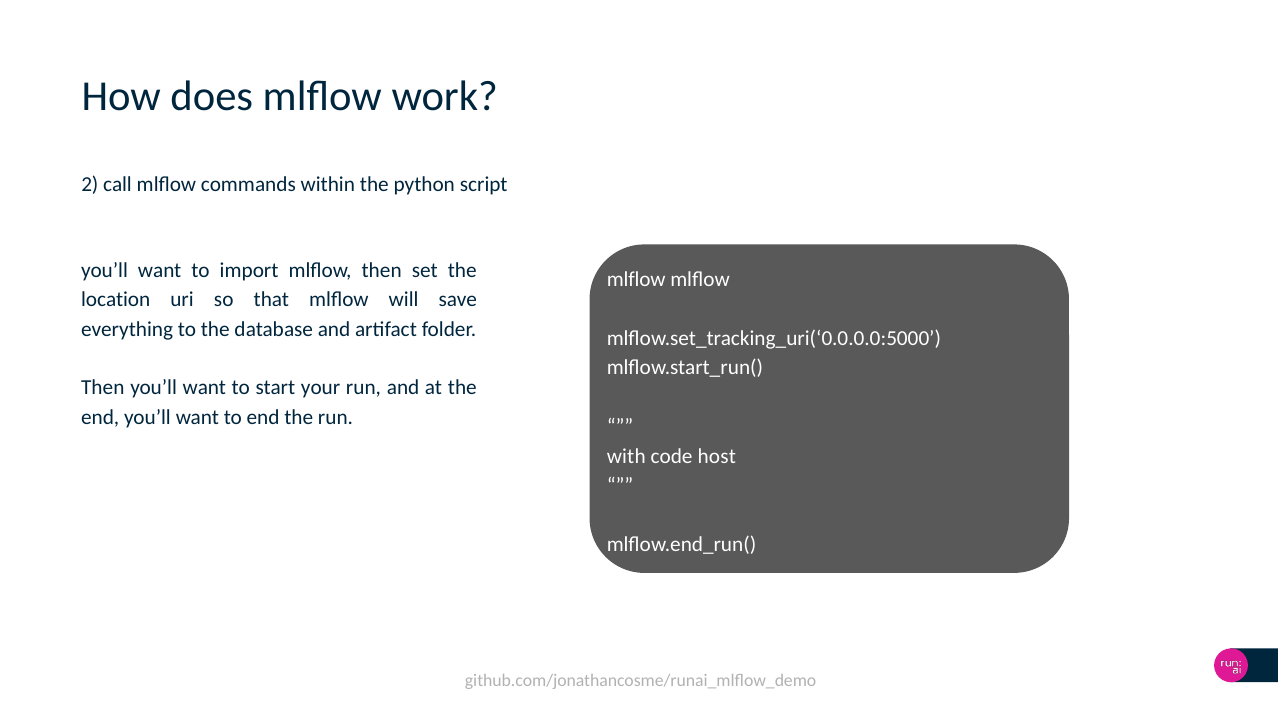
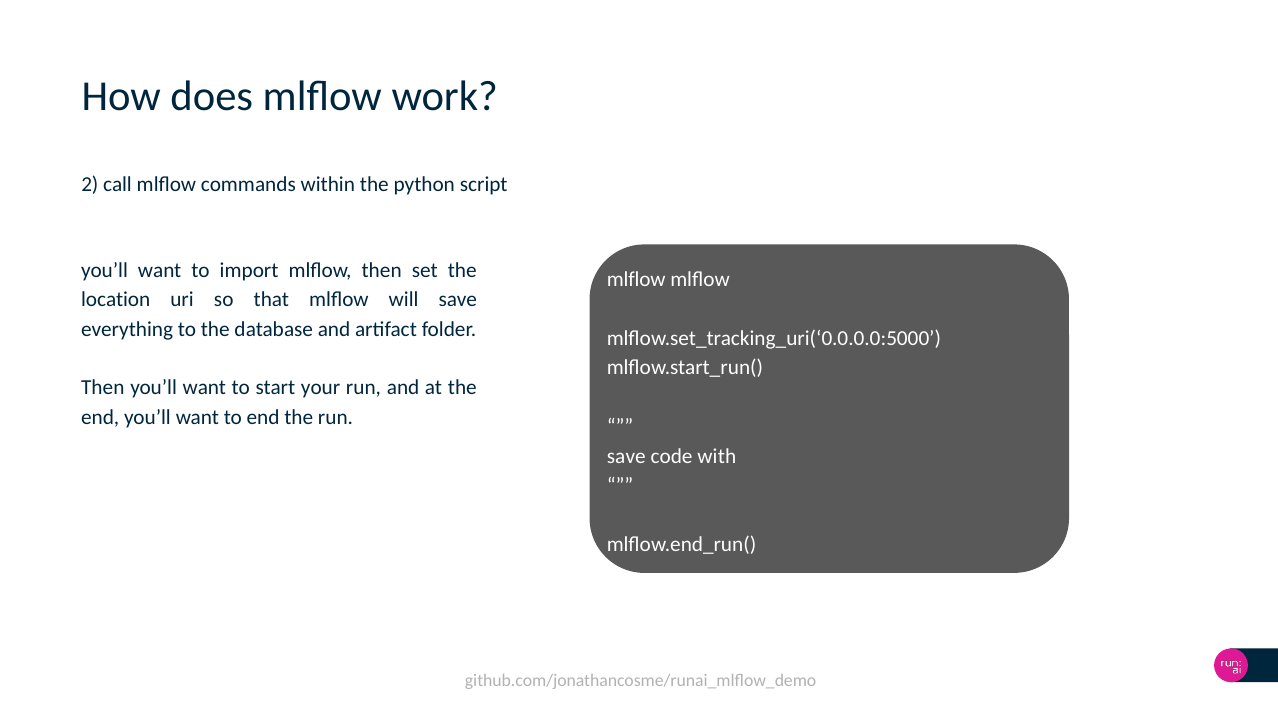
with at (626, 456): with -> save
host: host -> with
